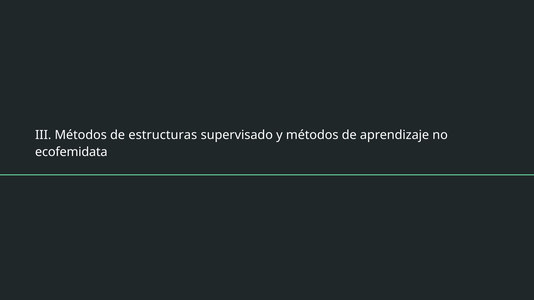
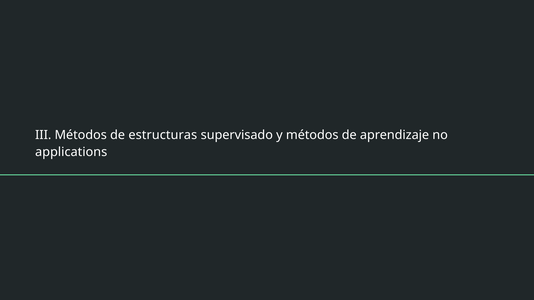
ecofemidata: ecofemidata -> applications
